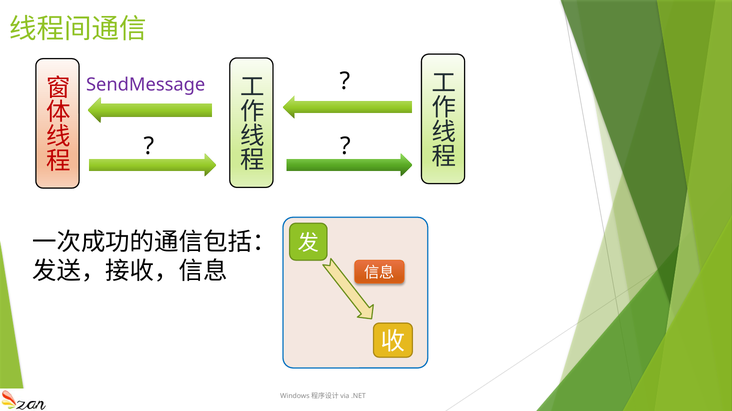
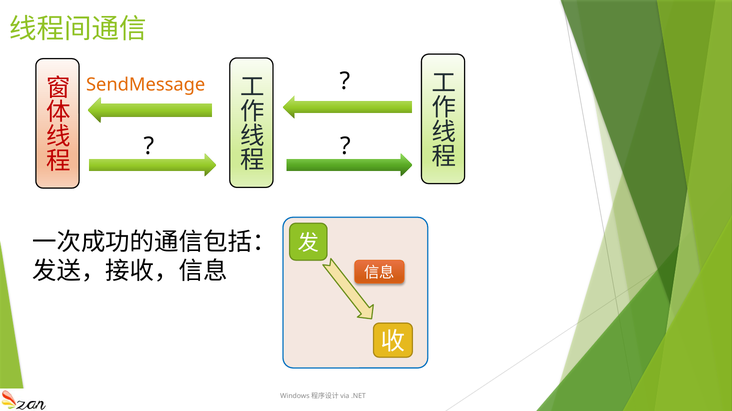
SendMessage colour: purple -> orange
